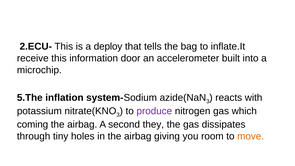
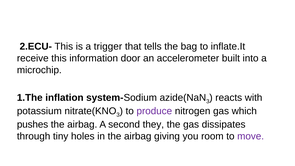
deploy: deploy -> trigger
5.The: 5.The -> 1.The
coming: coming -> pushes
move colour: orange -> purple
